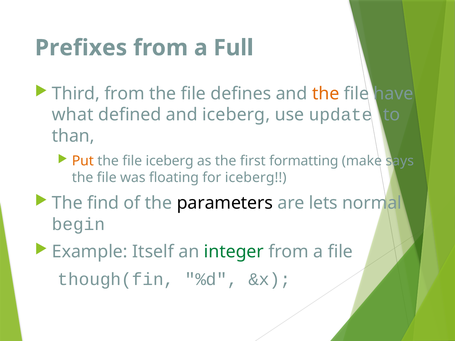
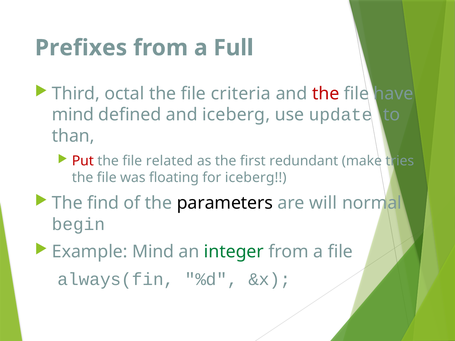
Third from: from -> octal
defines: defines -> criteria
the at (326, 94) colour: orange -> red
what at (73, 115): what -> mind
Put colour: orange -> red
file iceberg: iceberg -> related
formatting: formatting -> redundant
says: says -> tries
lets: lets -> will
Example Itself: Itself -> Mind
though(fin: though(fin -> always(fin
